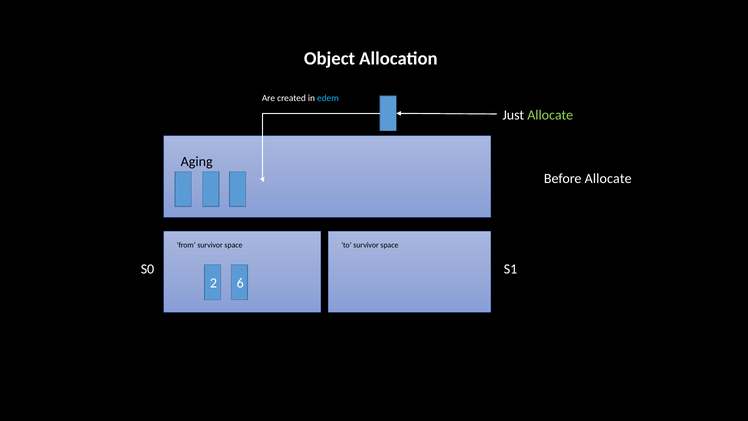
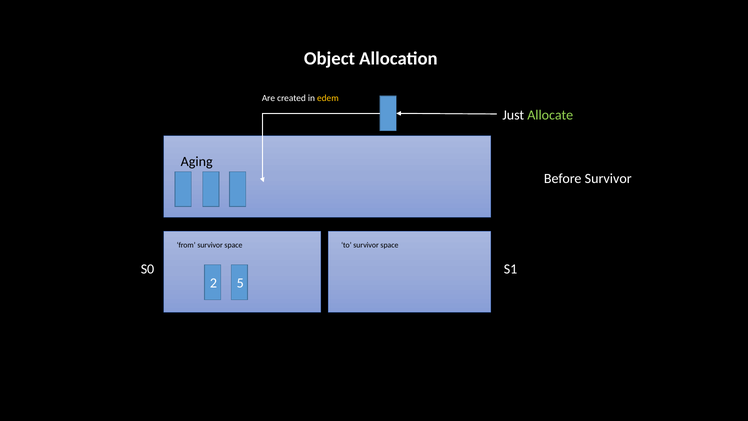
edem colour: light blue -> yellow
Before Allocate: Allocate -> Survivor
6: 6 -> 5
